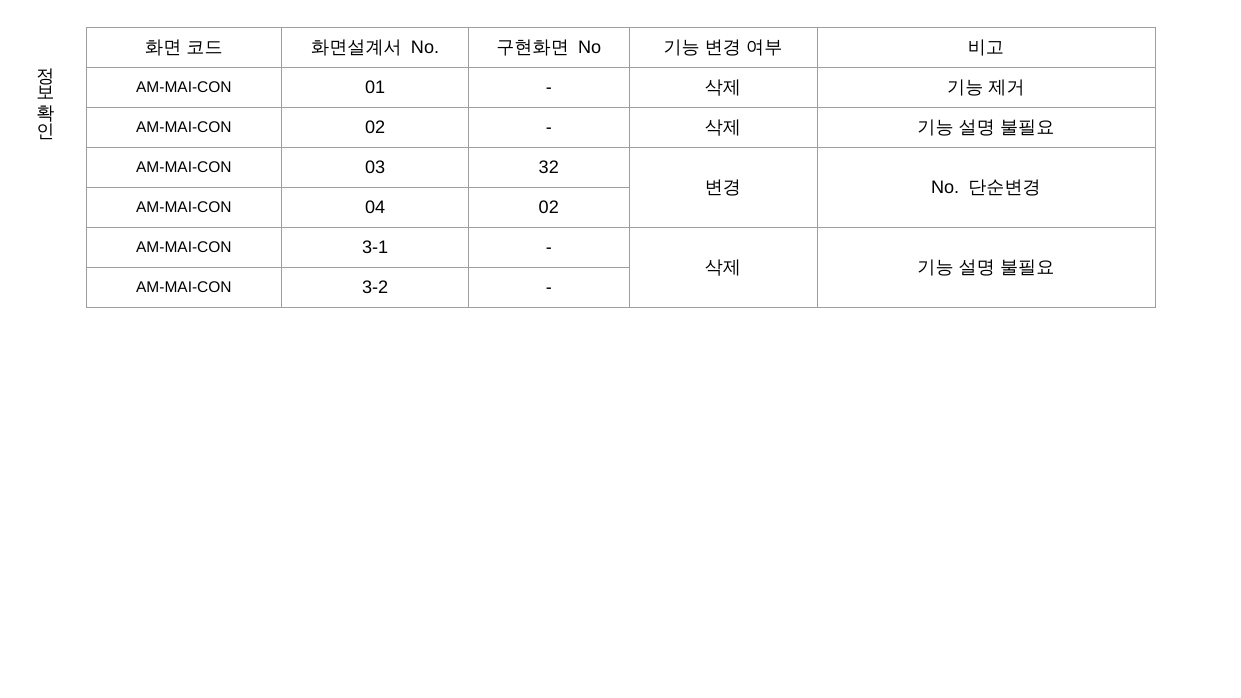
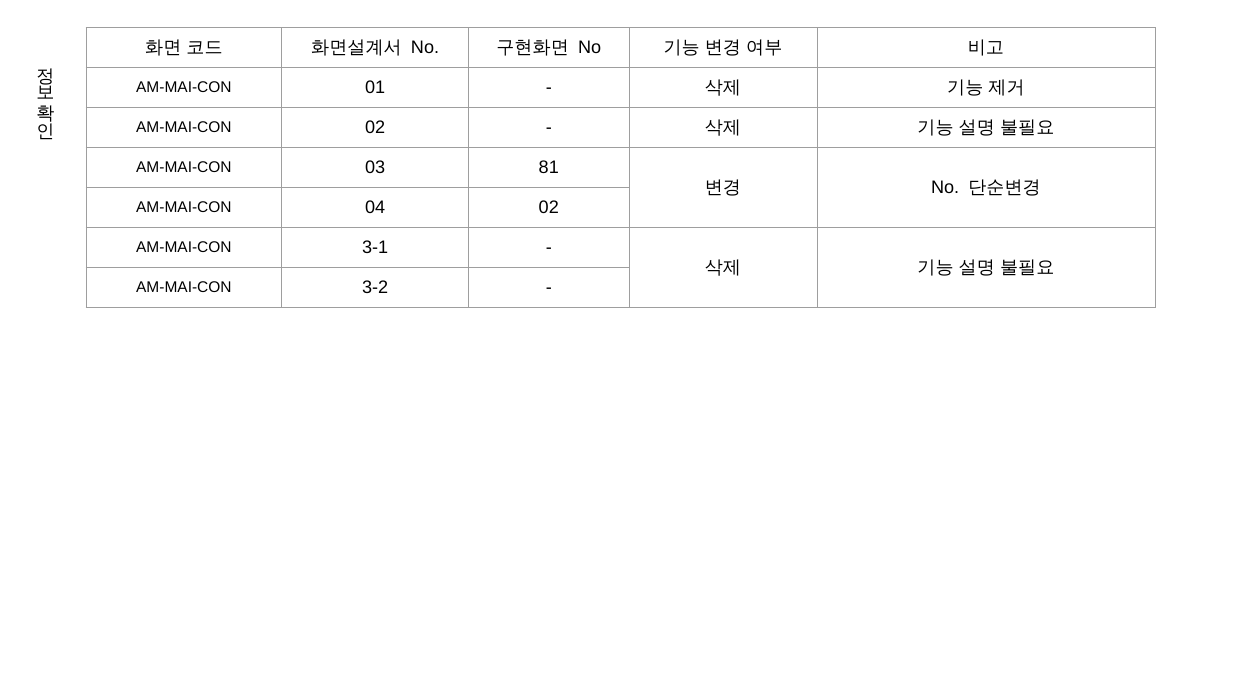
32: 32 -> 81
